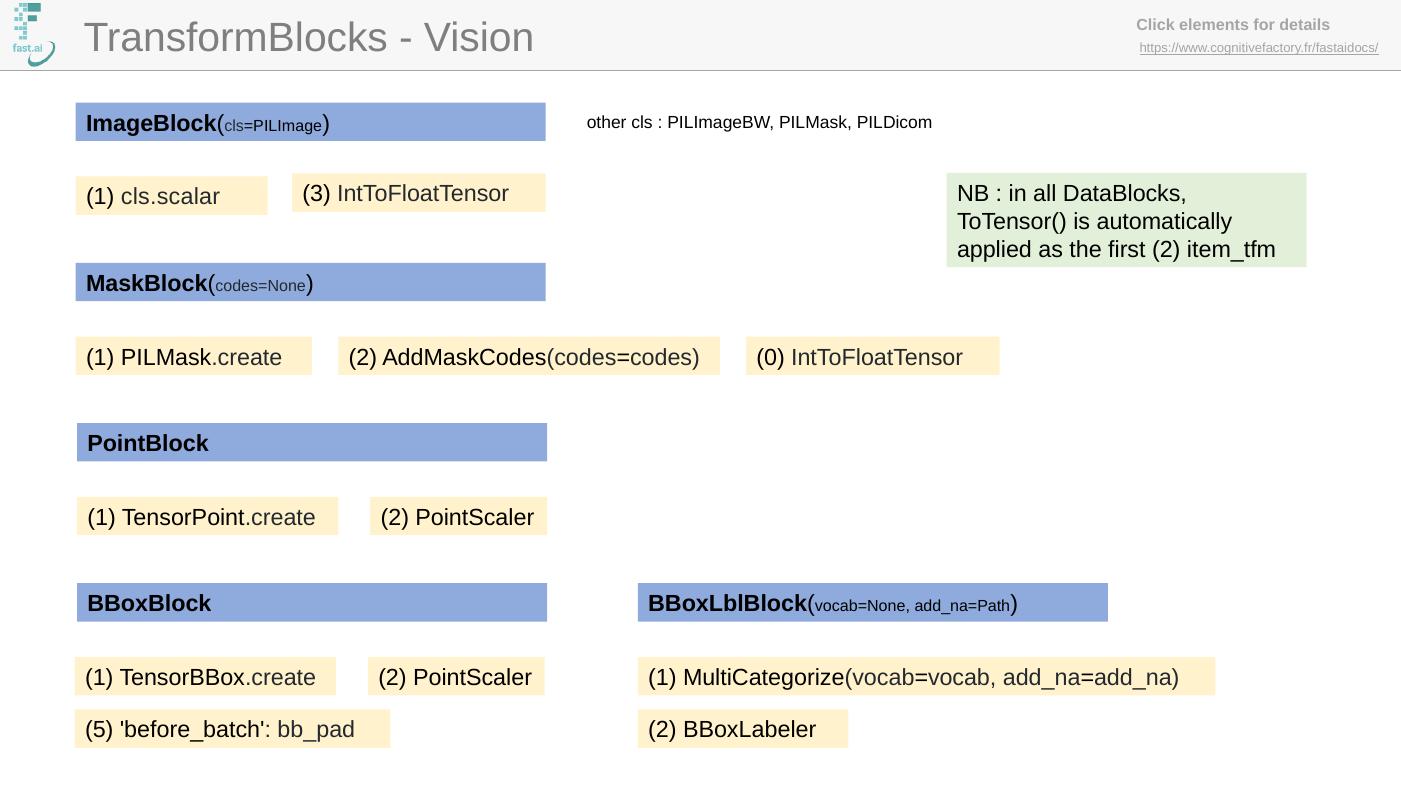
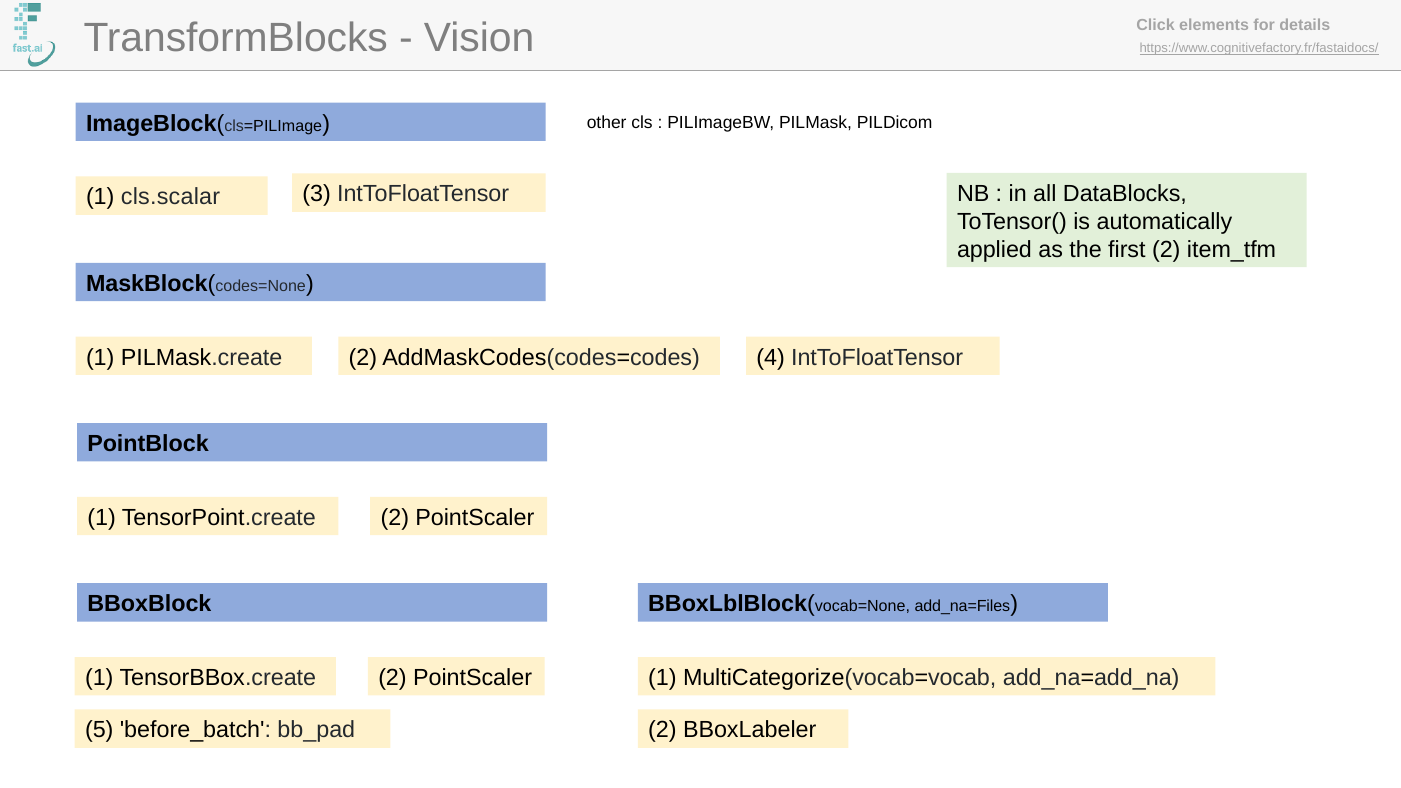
0: 0 -> 4
add_na=Path: add_na=Path -> add_na=Files
